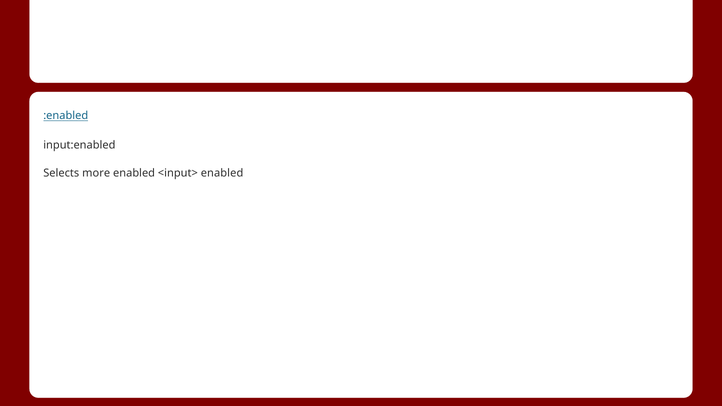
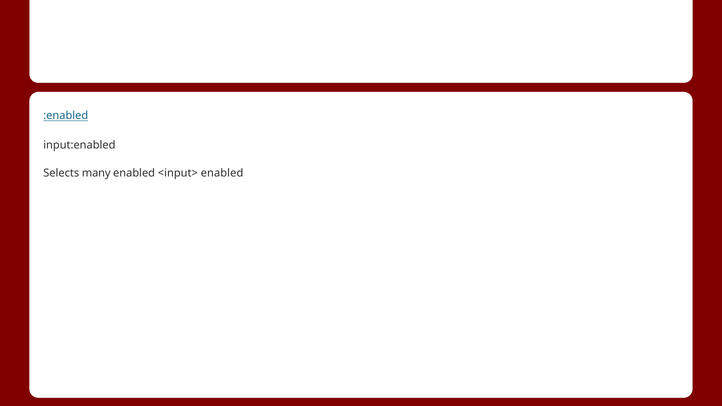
more: more -> many
